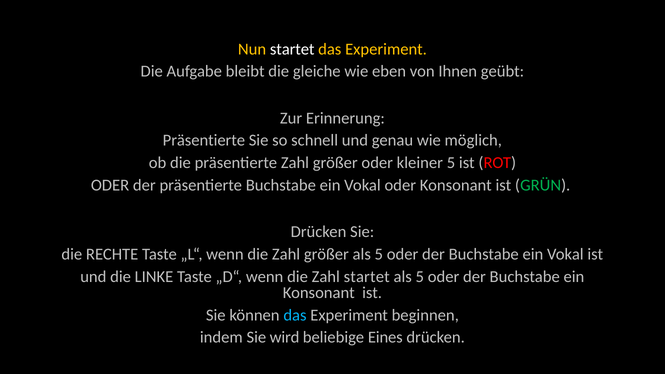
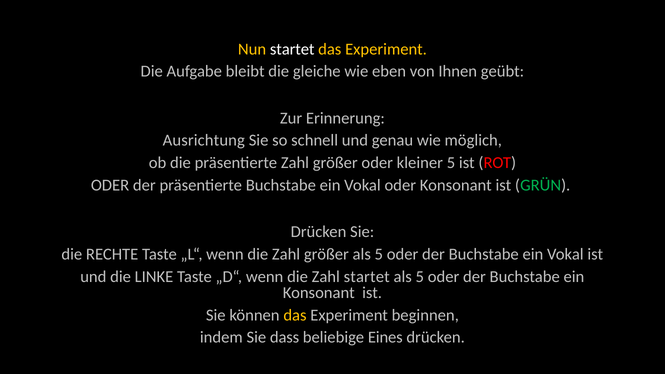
Präsentierte at (204, 140): Präsentierte -> Ausrichtung
das at (295, 315) colour: light blue -> yellow
wird: wird -> dass
